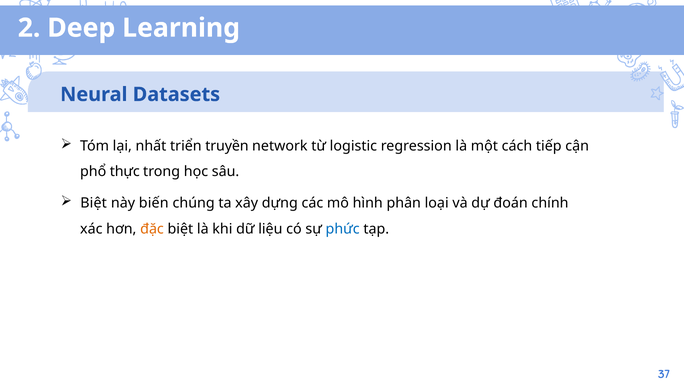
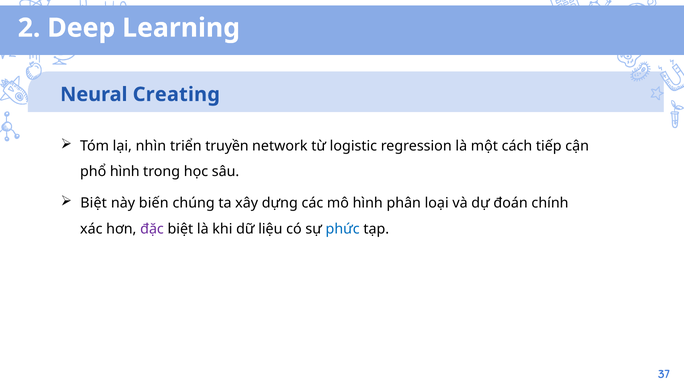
Datasets: Datasets -> Creating
nhất: nhất -> nhìn
phổ thực: thực -> hình
đặc colour: orange -> purple
